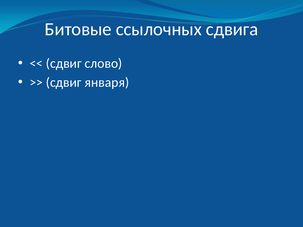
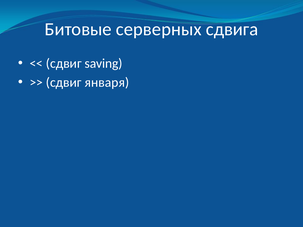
ссылочных: ссылочных -> серверных
слово: слово -> saving
